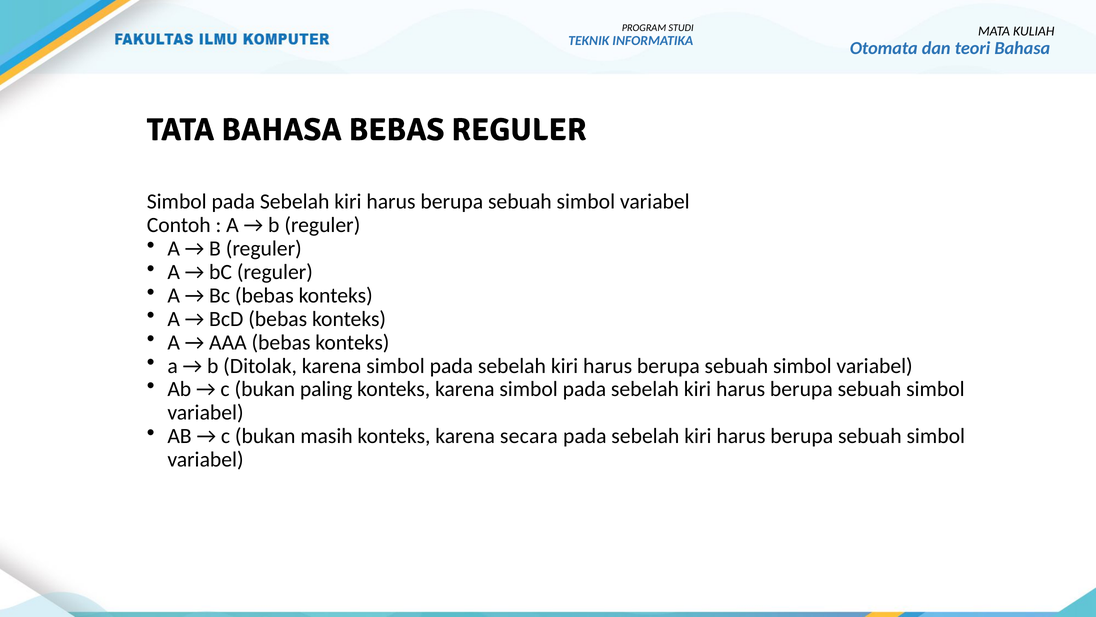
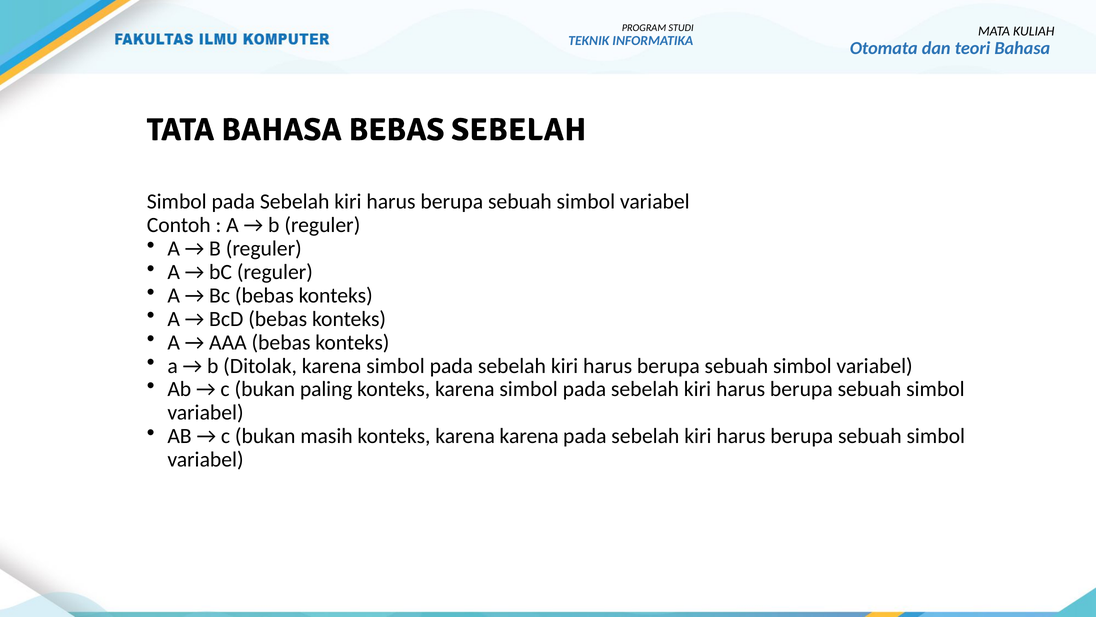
BEBAS REGULER: REGULER -> SEBELAH
karena secara: secara -> karena
